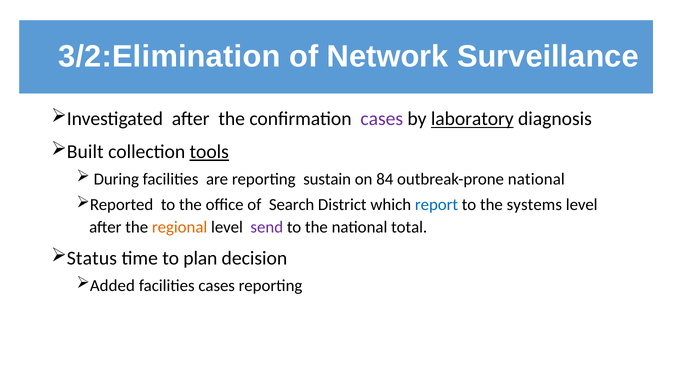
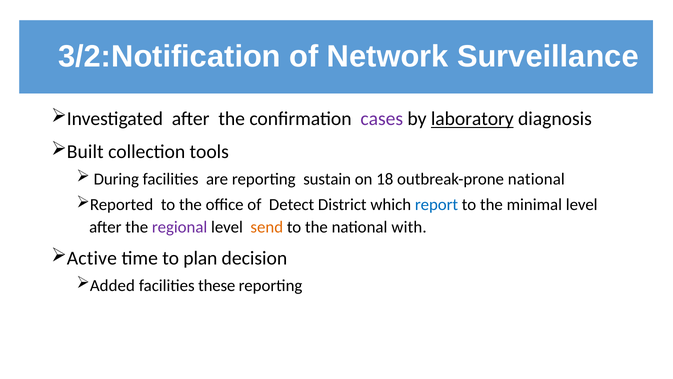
3/2:Elimination: 3/2:Elimination -> 3/2:Notification
tools underline: present -> none
84: 84 -> 18
Search: Search -> Detect
systems: systems -> minimal
regional colour: orange -> purple
send colour: purple -> orange
total: total -> with
Status: Status -> Active
facilities cases: cases -> these
